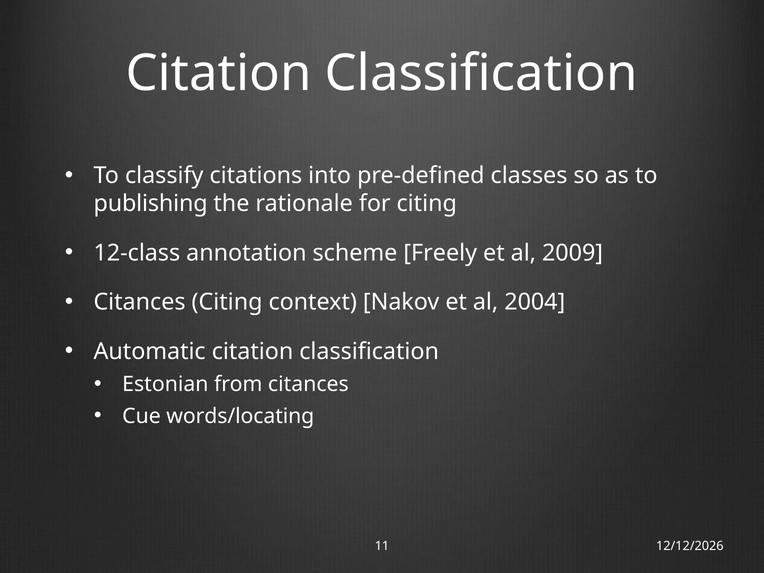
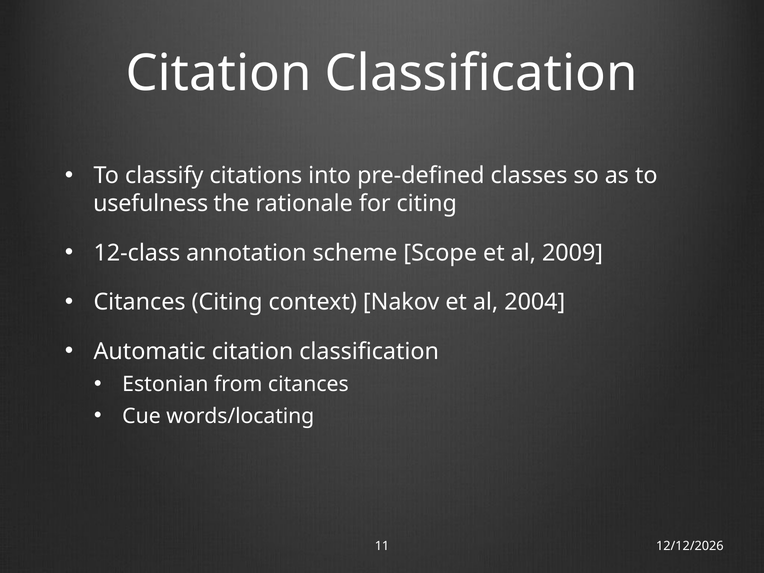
publishing: publishing -> usefulness
Freely: Freely -> Scope
